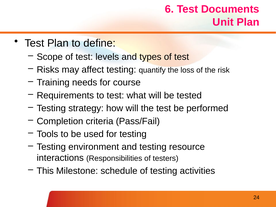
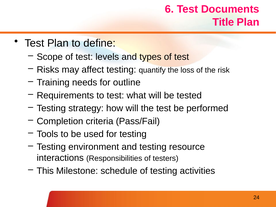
Unit: Unit -> Title
course: course -> outline
